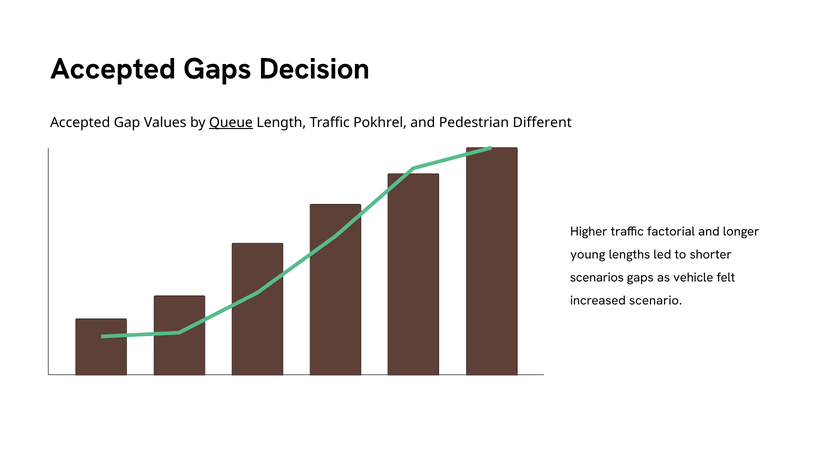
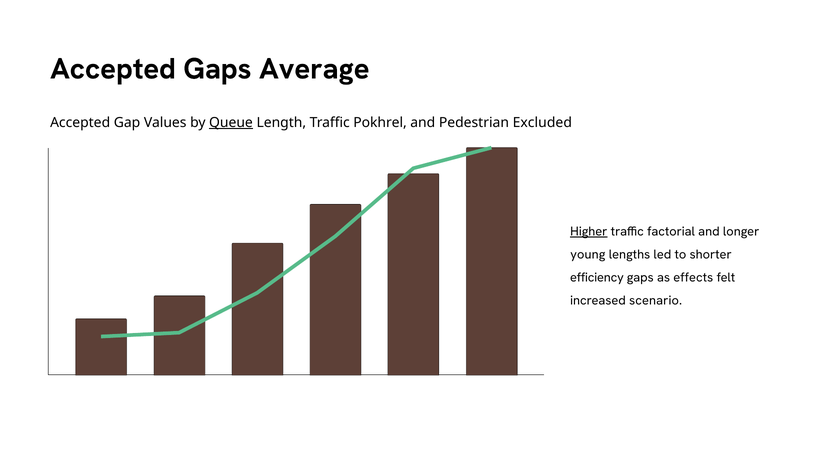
Decision: Decision -> Average
Different: Different -> Excluded
Higher underline: none -> present
scenarios: scenarios -> efficiency
vehicle: vehicle -> effects
